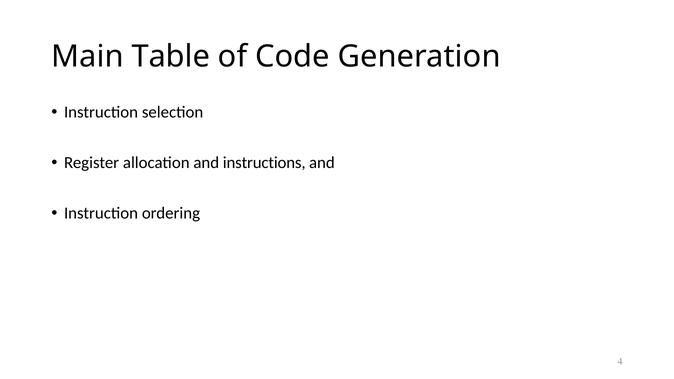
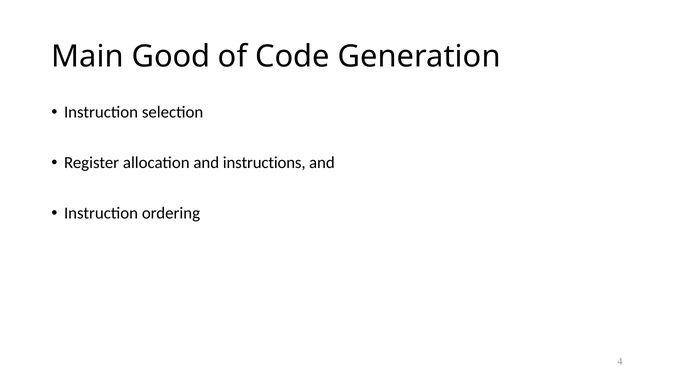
Table: Table -> Good
